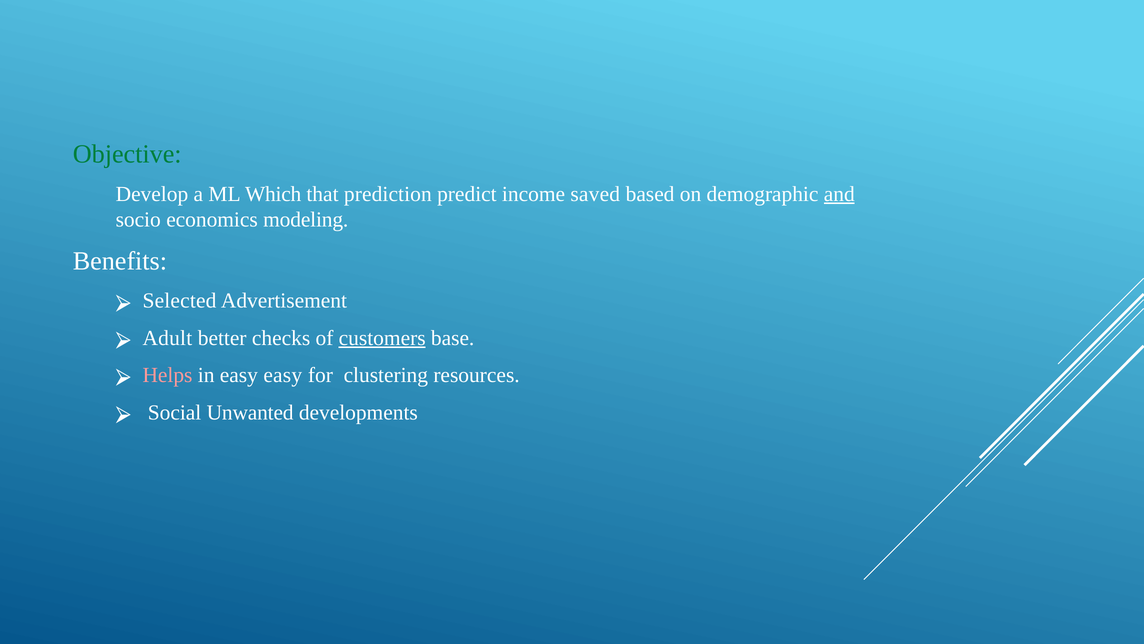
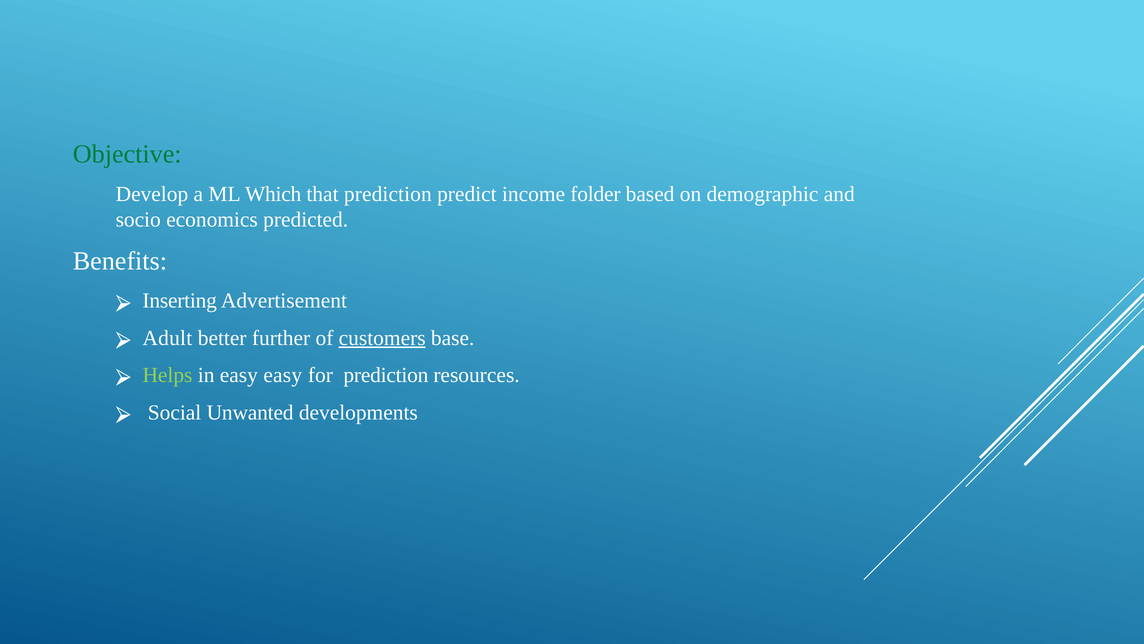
saved: saved -> folder
and underline: present -> none
modeling: modeling -> predicted
Selected: Selected -> Inserting
checks: checks -> further
Helps colour: pink -> light green
for clustering: clustering -> prediction
